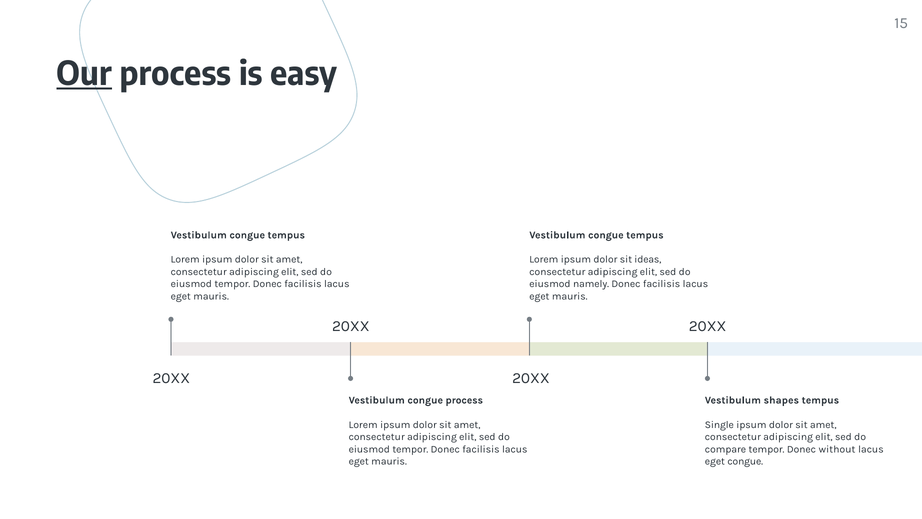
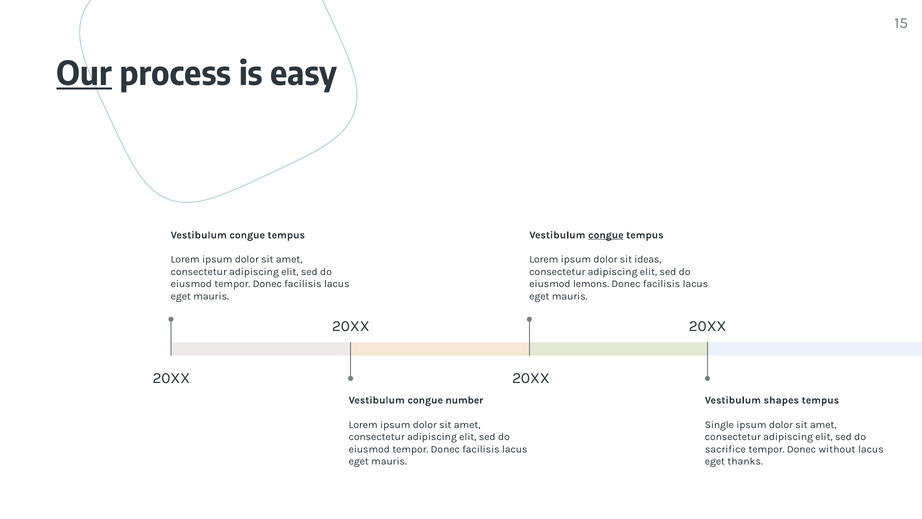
congue at (606, 235) underline: none -> present
namely: namely -> lemons
congue process: process -> number
compare: compare -> sacrifice
eget congue: congue -> thanks
